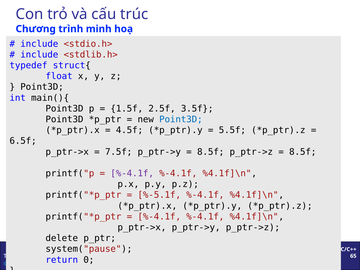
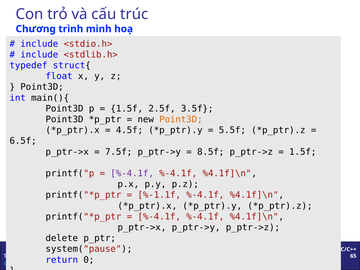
Point3D at (181, 119) colour: blue -> orange
8.5f at (303, 152): 8.5f -> 1.5f
%-5.1f: %-5.1f -> %-1.1f
